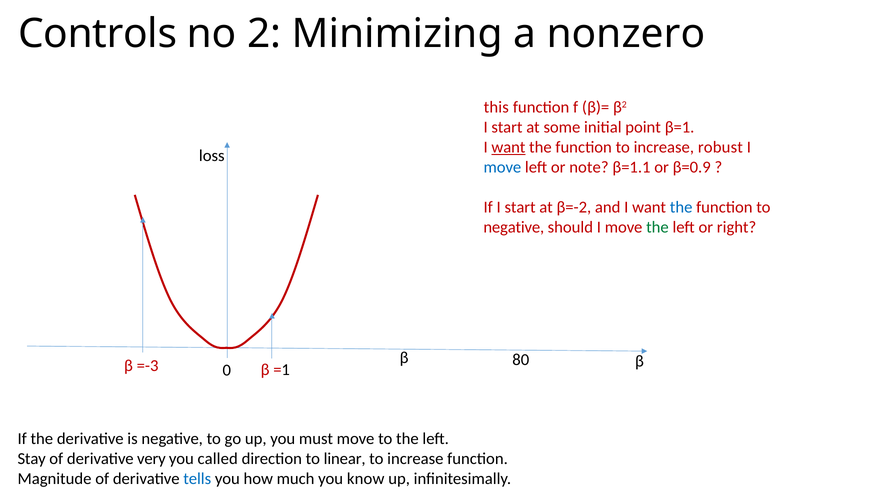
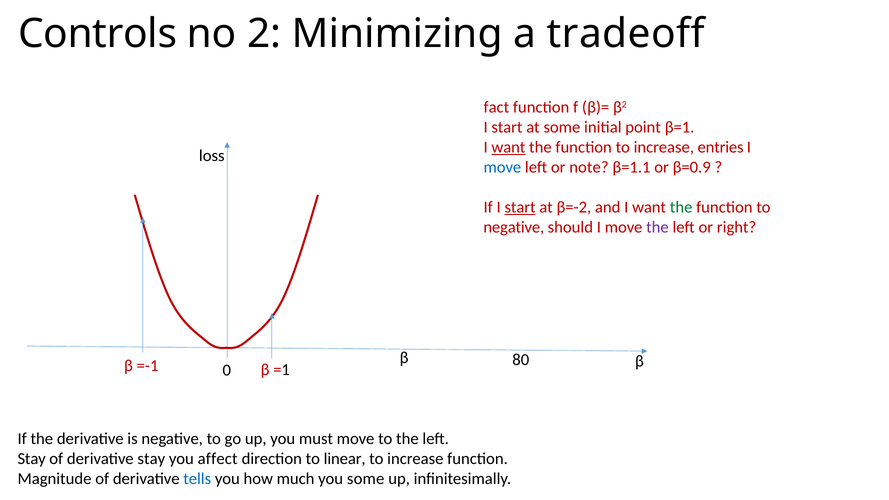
nonzero: nonzero -> tradeoff
this: this -> fact
robust: robust -> entries
start at (520, 207) underline: none -> present
the at (681, 207) colour: blue -> green
the at (657, 227) colour: green -> purple
=-3: =-3 -> =-1
derivative very: very -> stay
called: called -> affect
you know: know -> some
